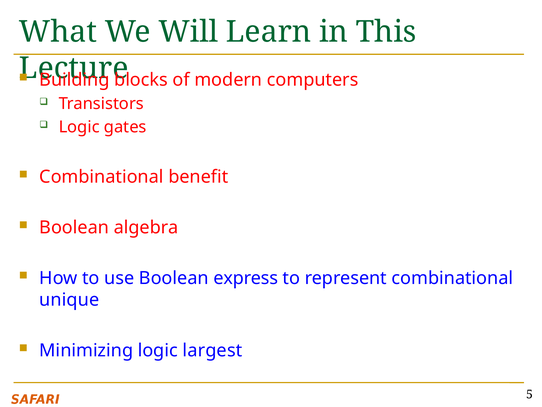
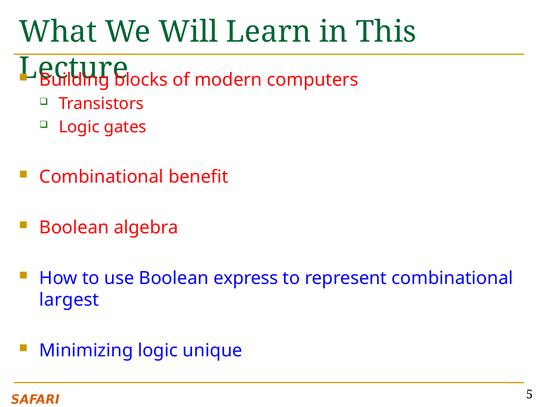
unique: unique -> largest
largest: largest -> unique
